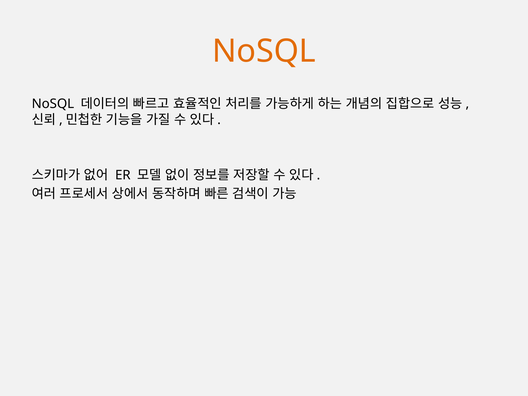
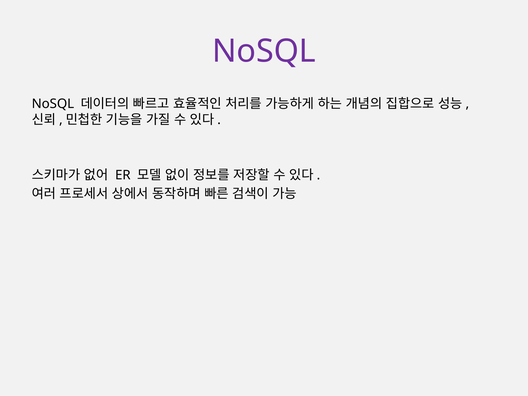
NoSQL at (264, 51) colour: orange -> purple
